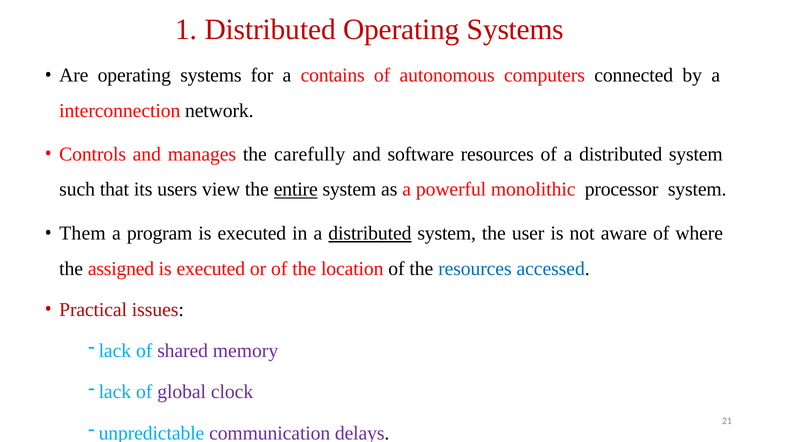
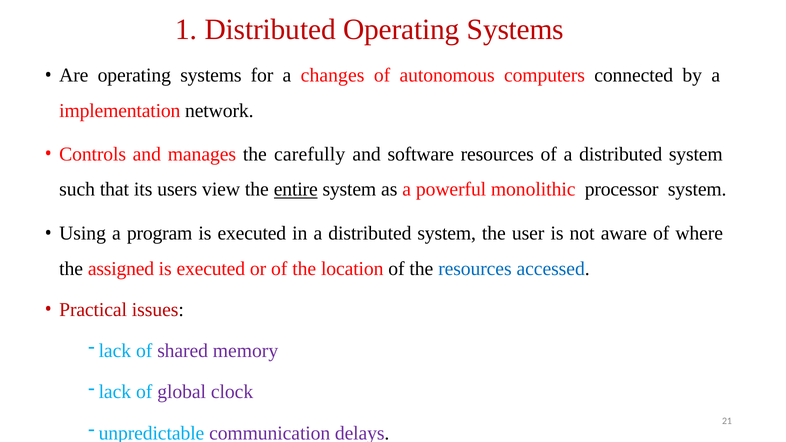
contains: contains -> changes
interconnection: interconnection -> implementation
Them: Them -> Using
distributed at (370, 233) underline: present -> none
